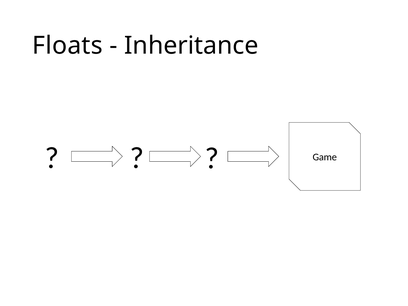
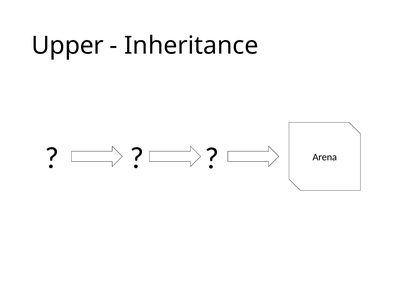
Floats: Floats -> Upper
Game: Game -> Arena
